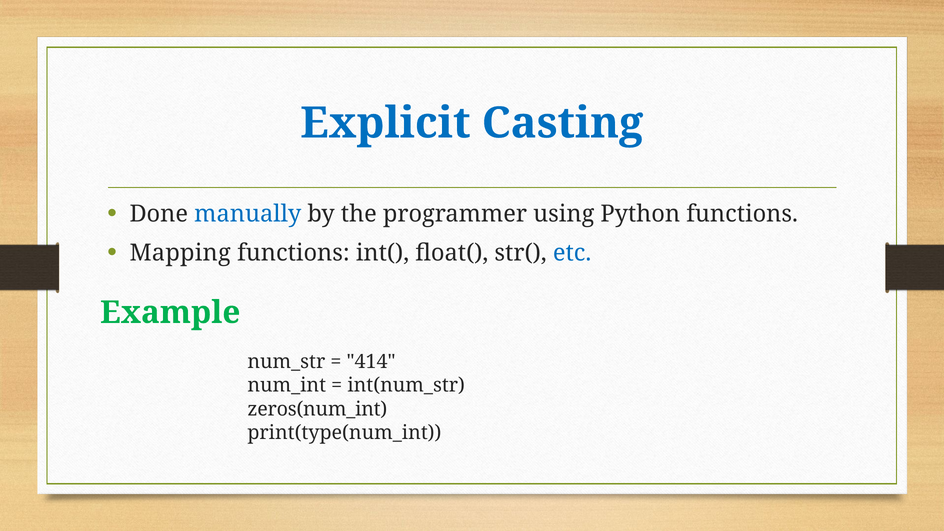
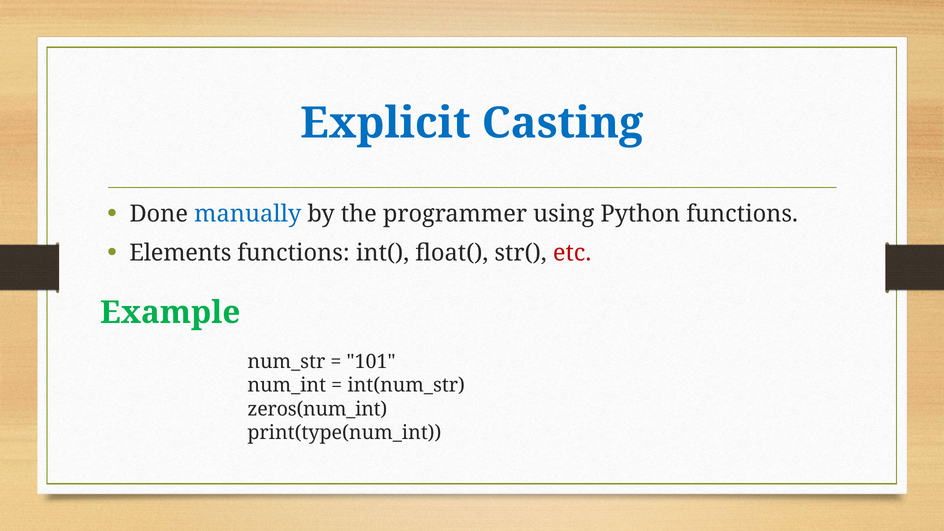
Mapping: Mapping -> Elements
etc colour: blue -> red
414: 414 -> 101
